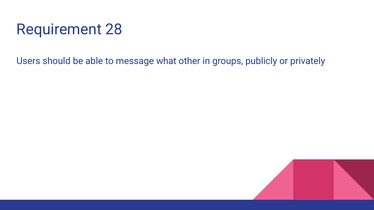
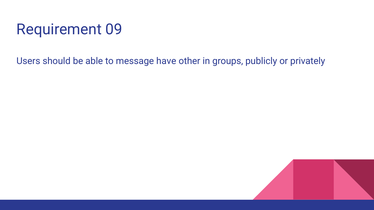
28: 28 -> 09
what: what -> have
